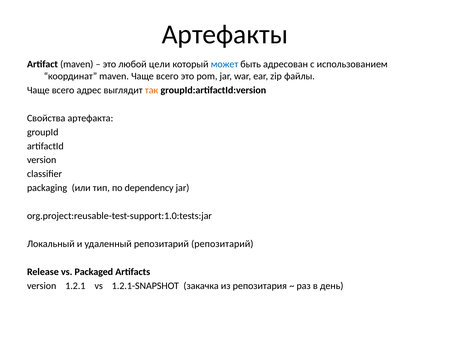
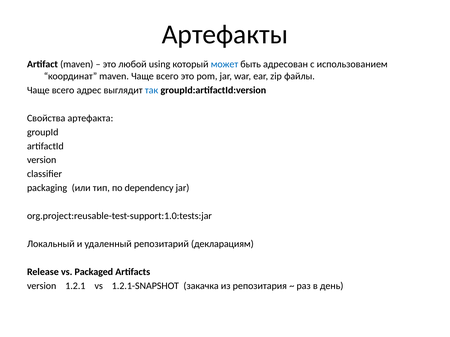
цели: цели -> using
так colour: orange -> blue
репозитарий репозитарий: репозитарий -> декларациям
